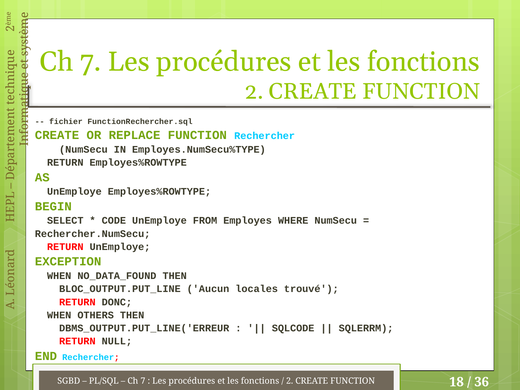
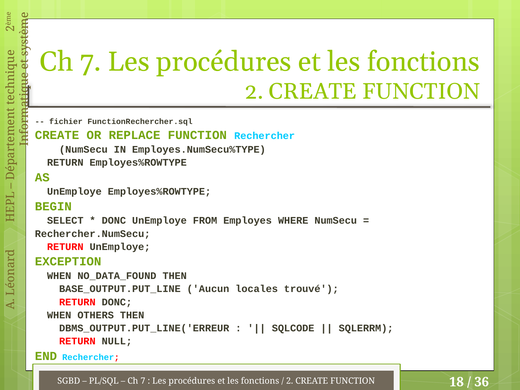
CODE at (114, 221): CODE -> DONC
BLOC_OUTPUT.PUT_LINE: BLOC_OUTPUT.PUT_LINE -> BASE_OUTPUT.PUT_LINE
